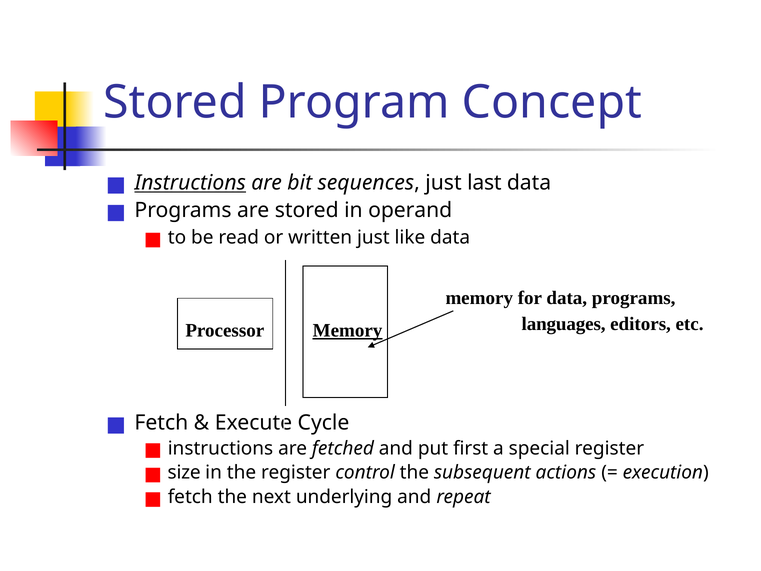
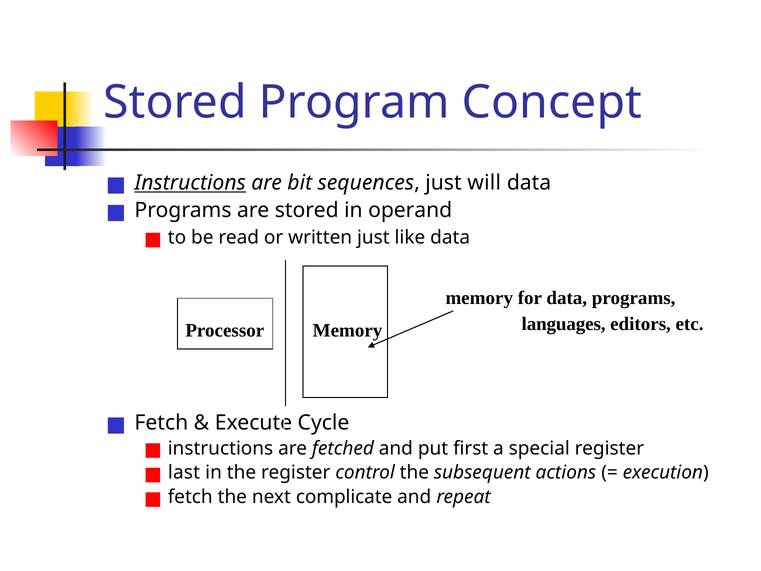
last: last -> will
Memory at (348, 330) underline: present -> none
size: size -> last
underlying: underlying -> complicate
